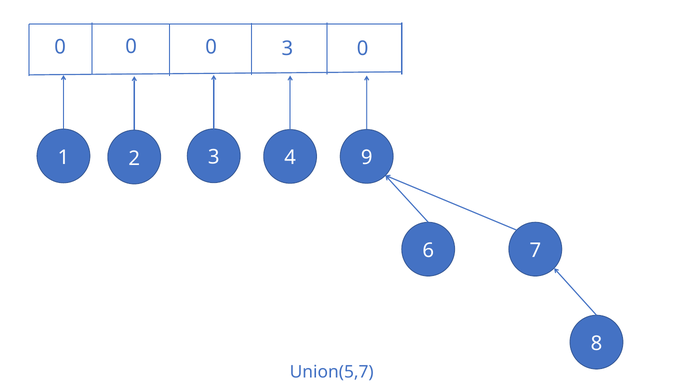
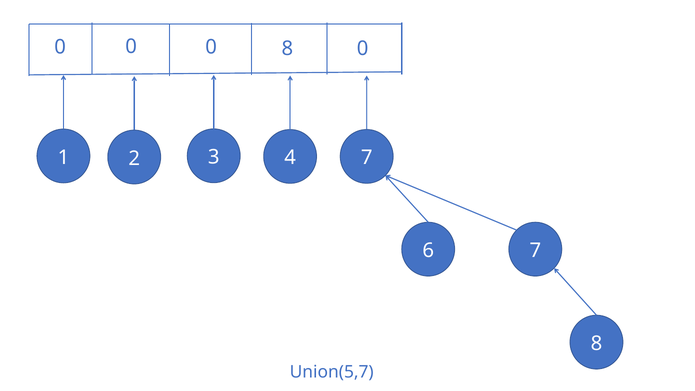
0 3: 3 -> 8
4 9: 9 -> 7
